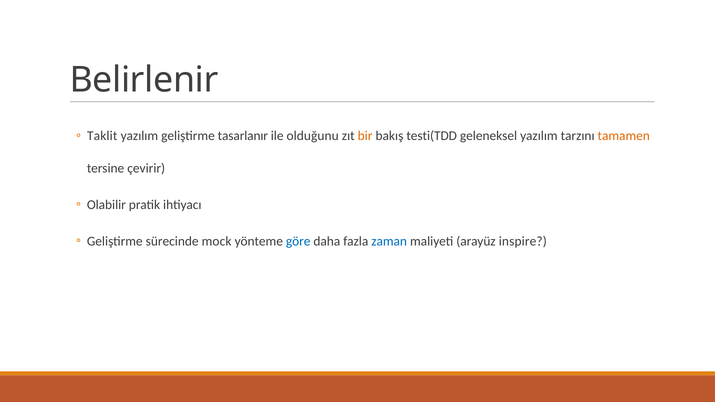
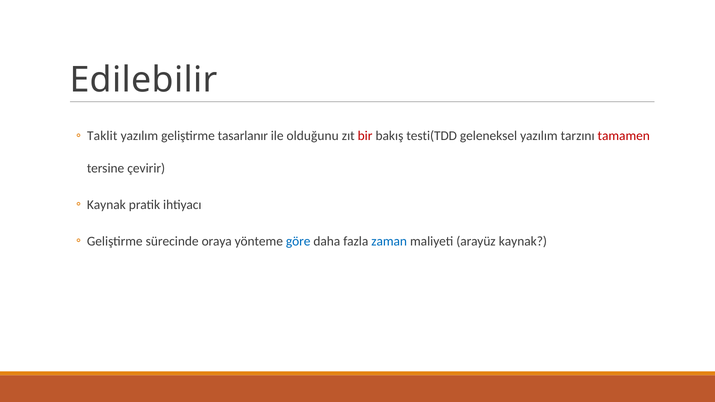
Belirlenir: Belirlenir -> Edilebilir
bir colour: orange -> red
tamamen colour: orange -> red
Olabilir at (106, 205): Olabilir -> Kaynak
mock: mock -> oraya
arayüz inspire: inspire -> kaynak
